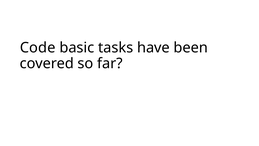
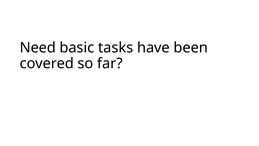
Code: Code -> Need
